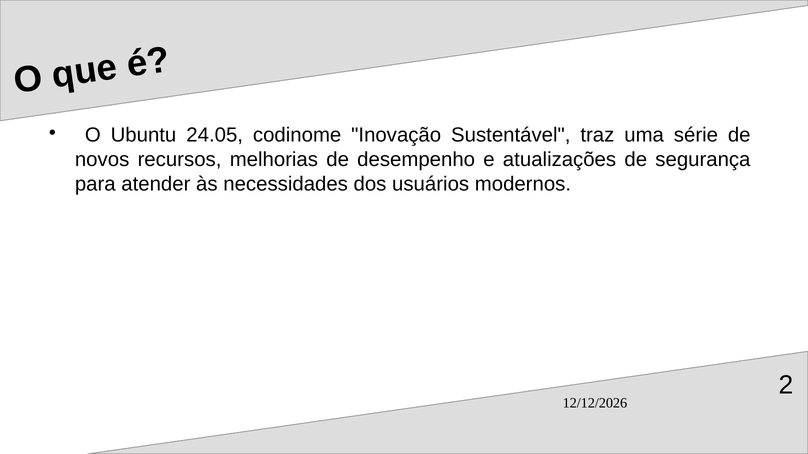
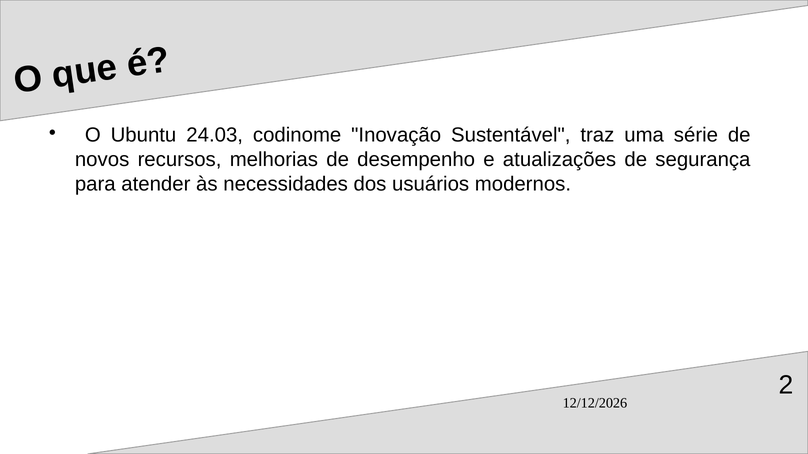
24.05: 24.05 -> 24.03
